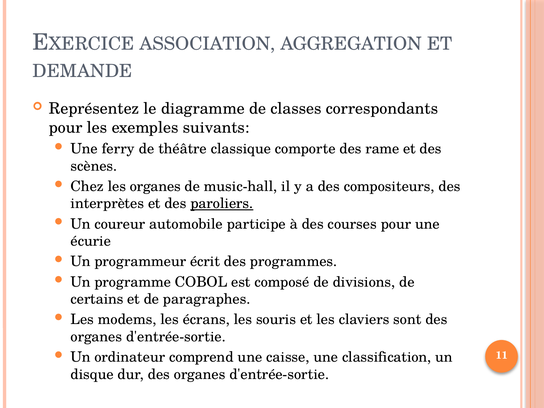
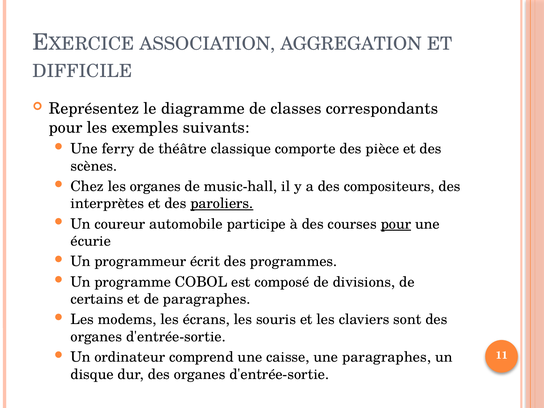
DEMANDE: DEMANDE -> DIFFICILE
rame: rame -> pièce
pour at (396, 224) underline: none -> present
une classification: classification -> paragraphes
